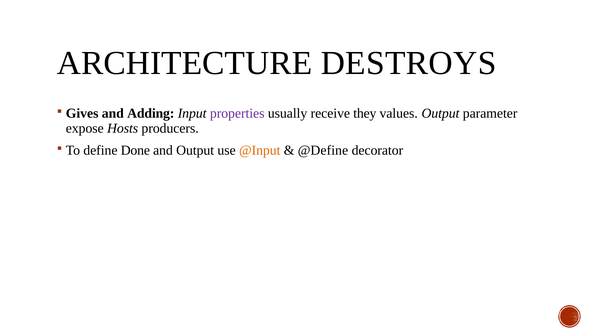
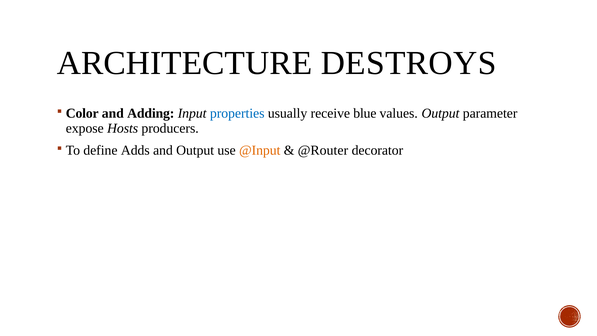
Gives: Gives -> Color
properties colour: purple -> blue
they: they -> blue
Done: Done -> Adds
@Define: @Define -> @Router
